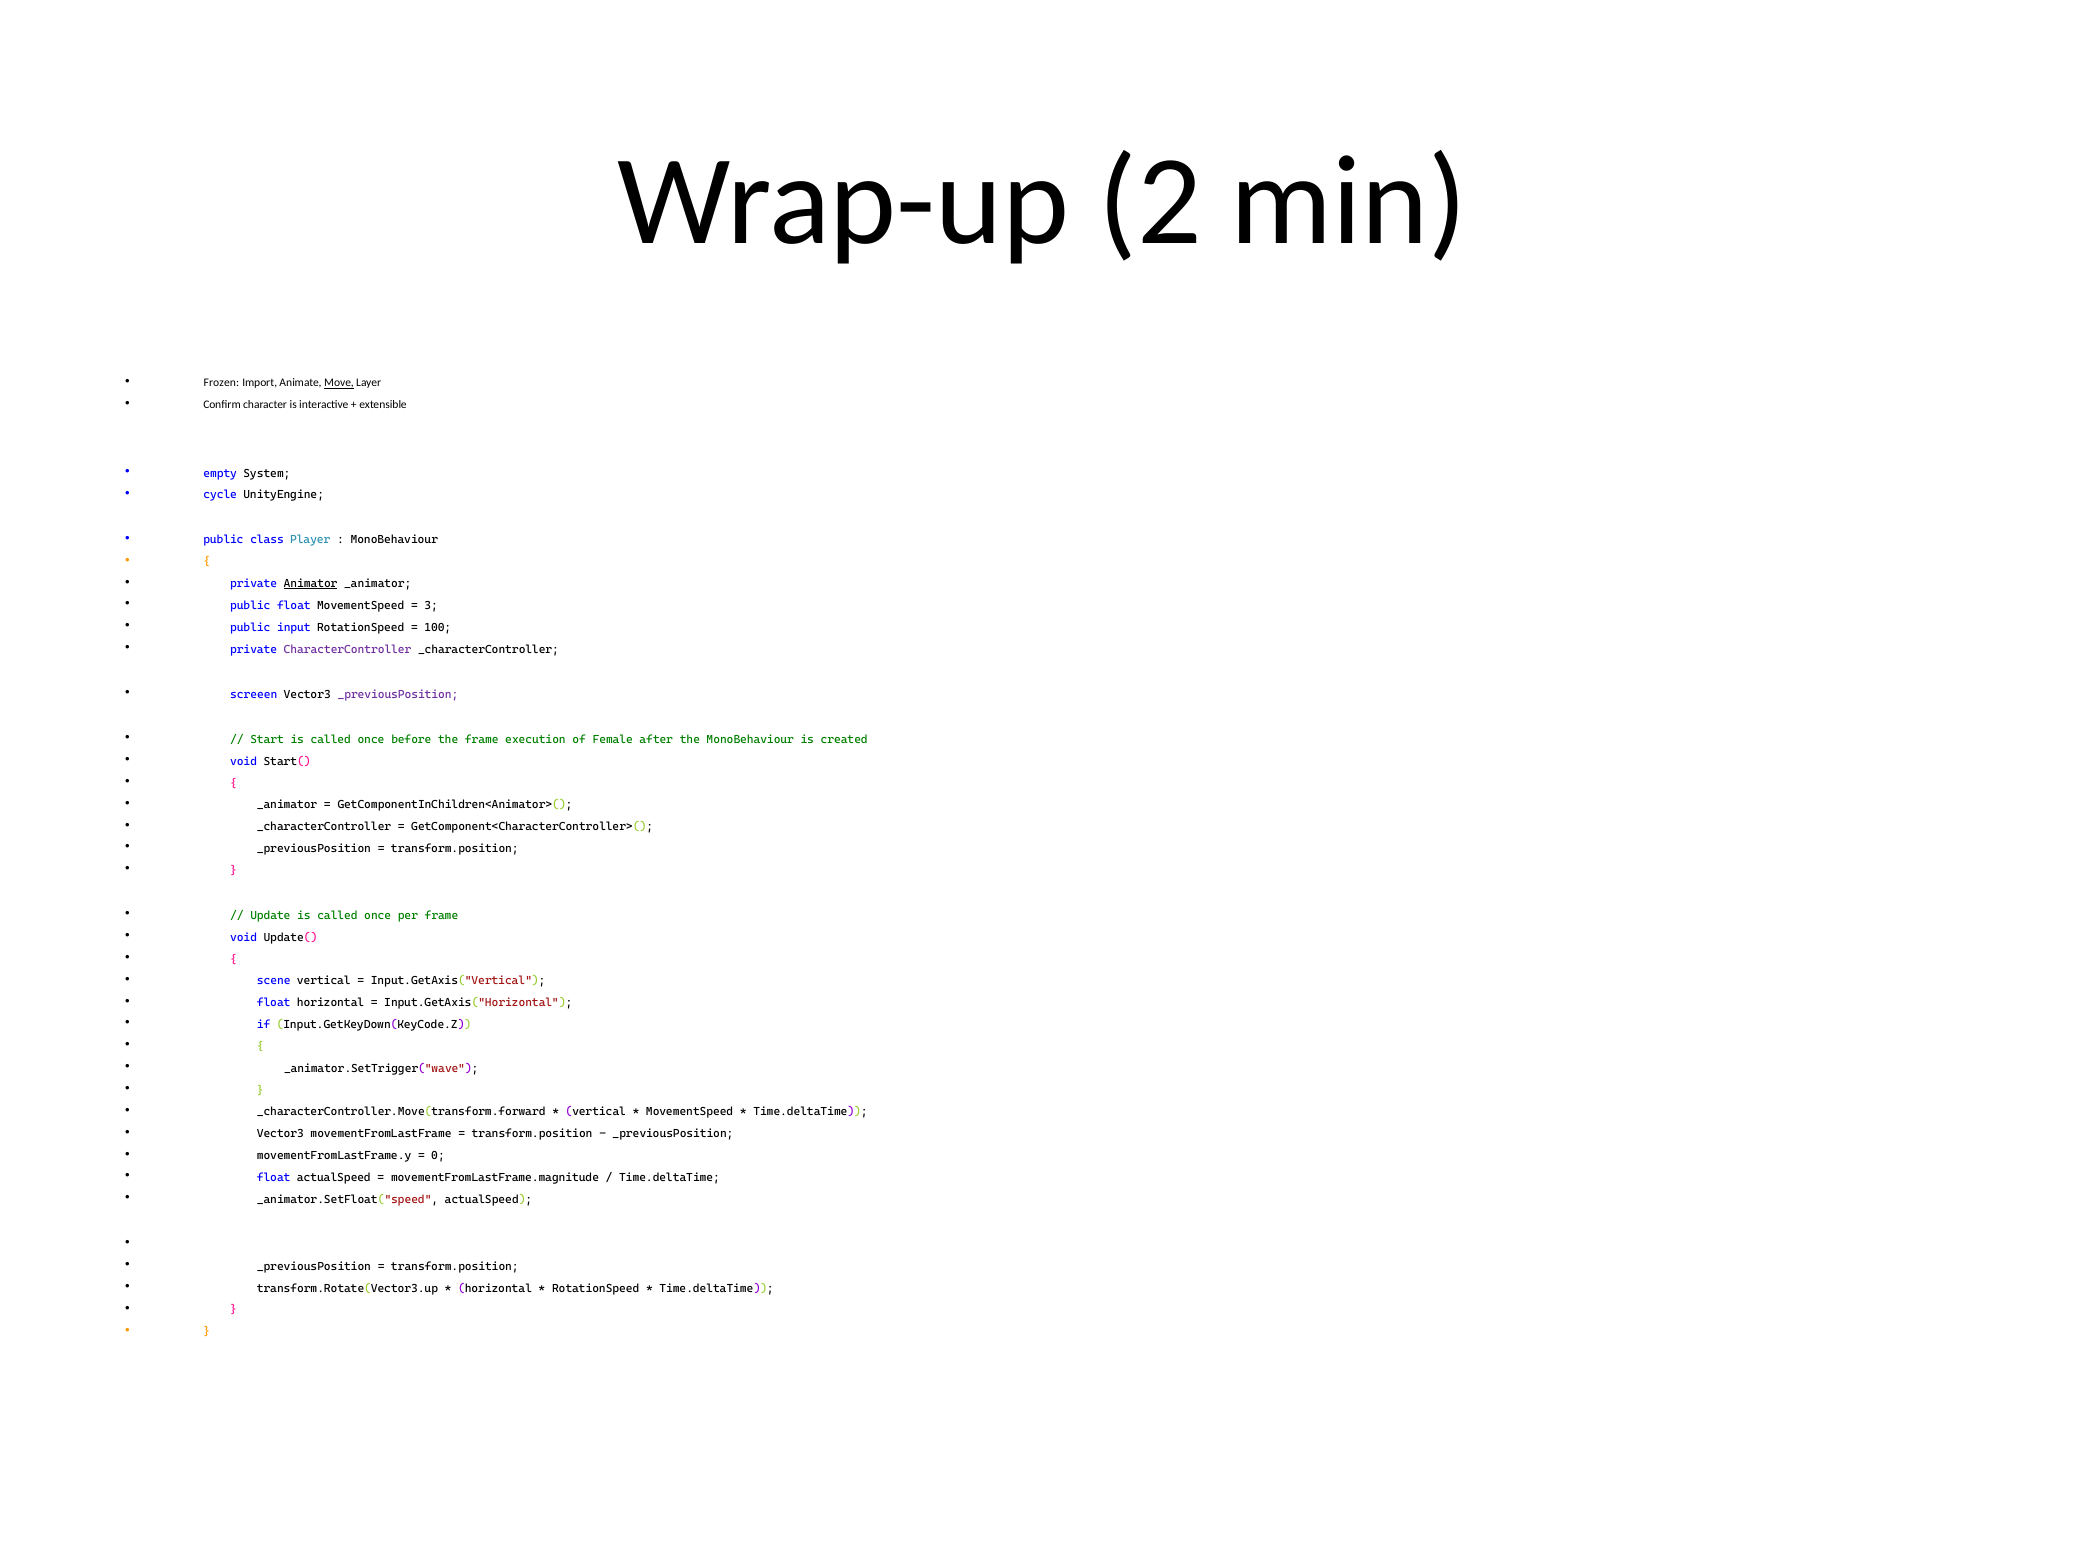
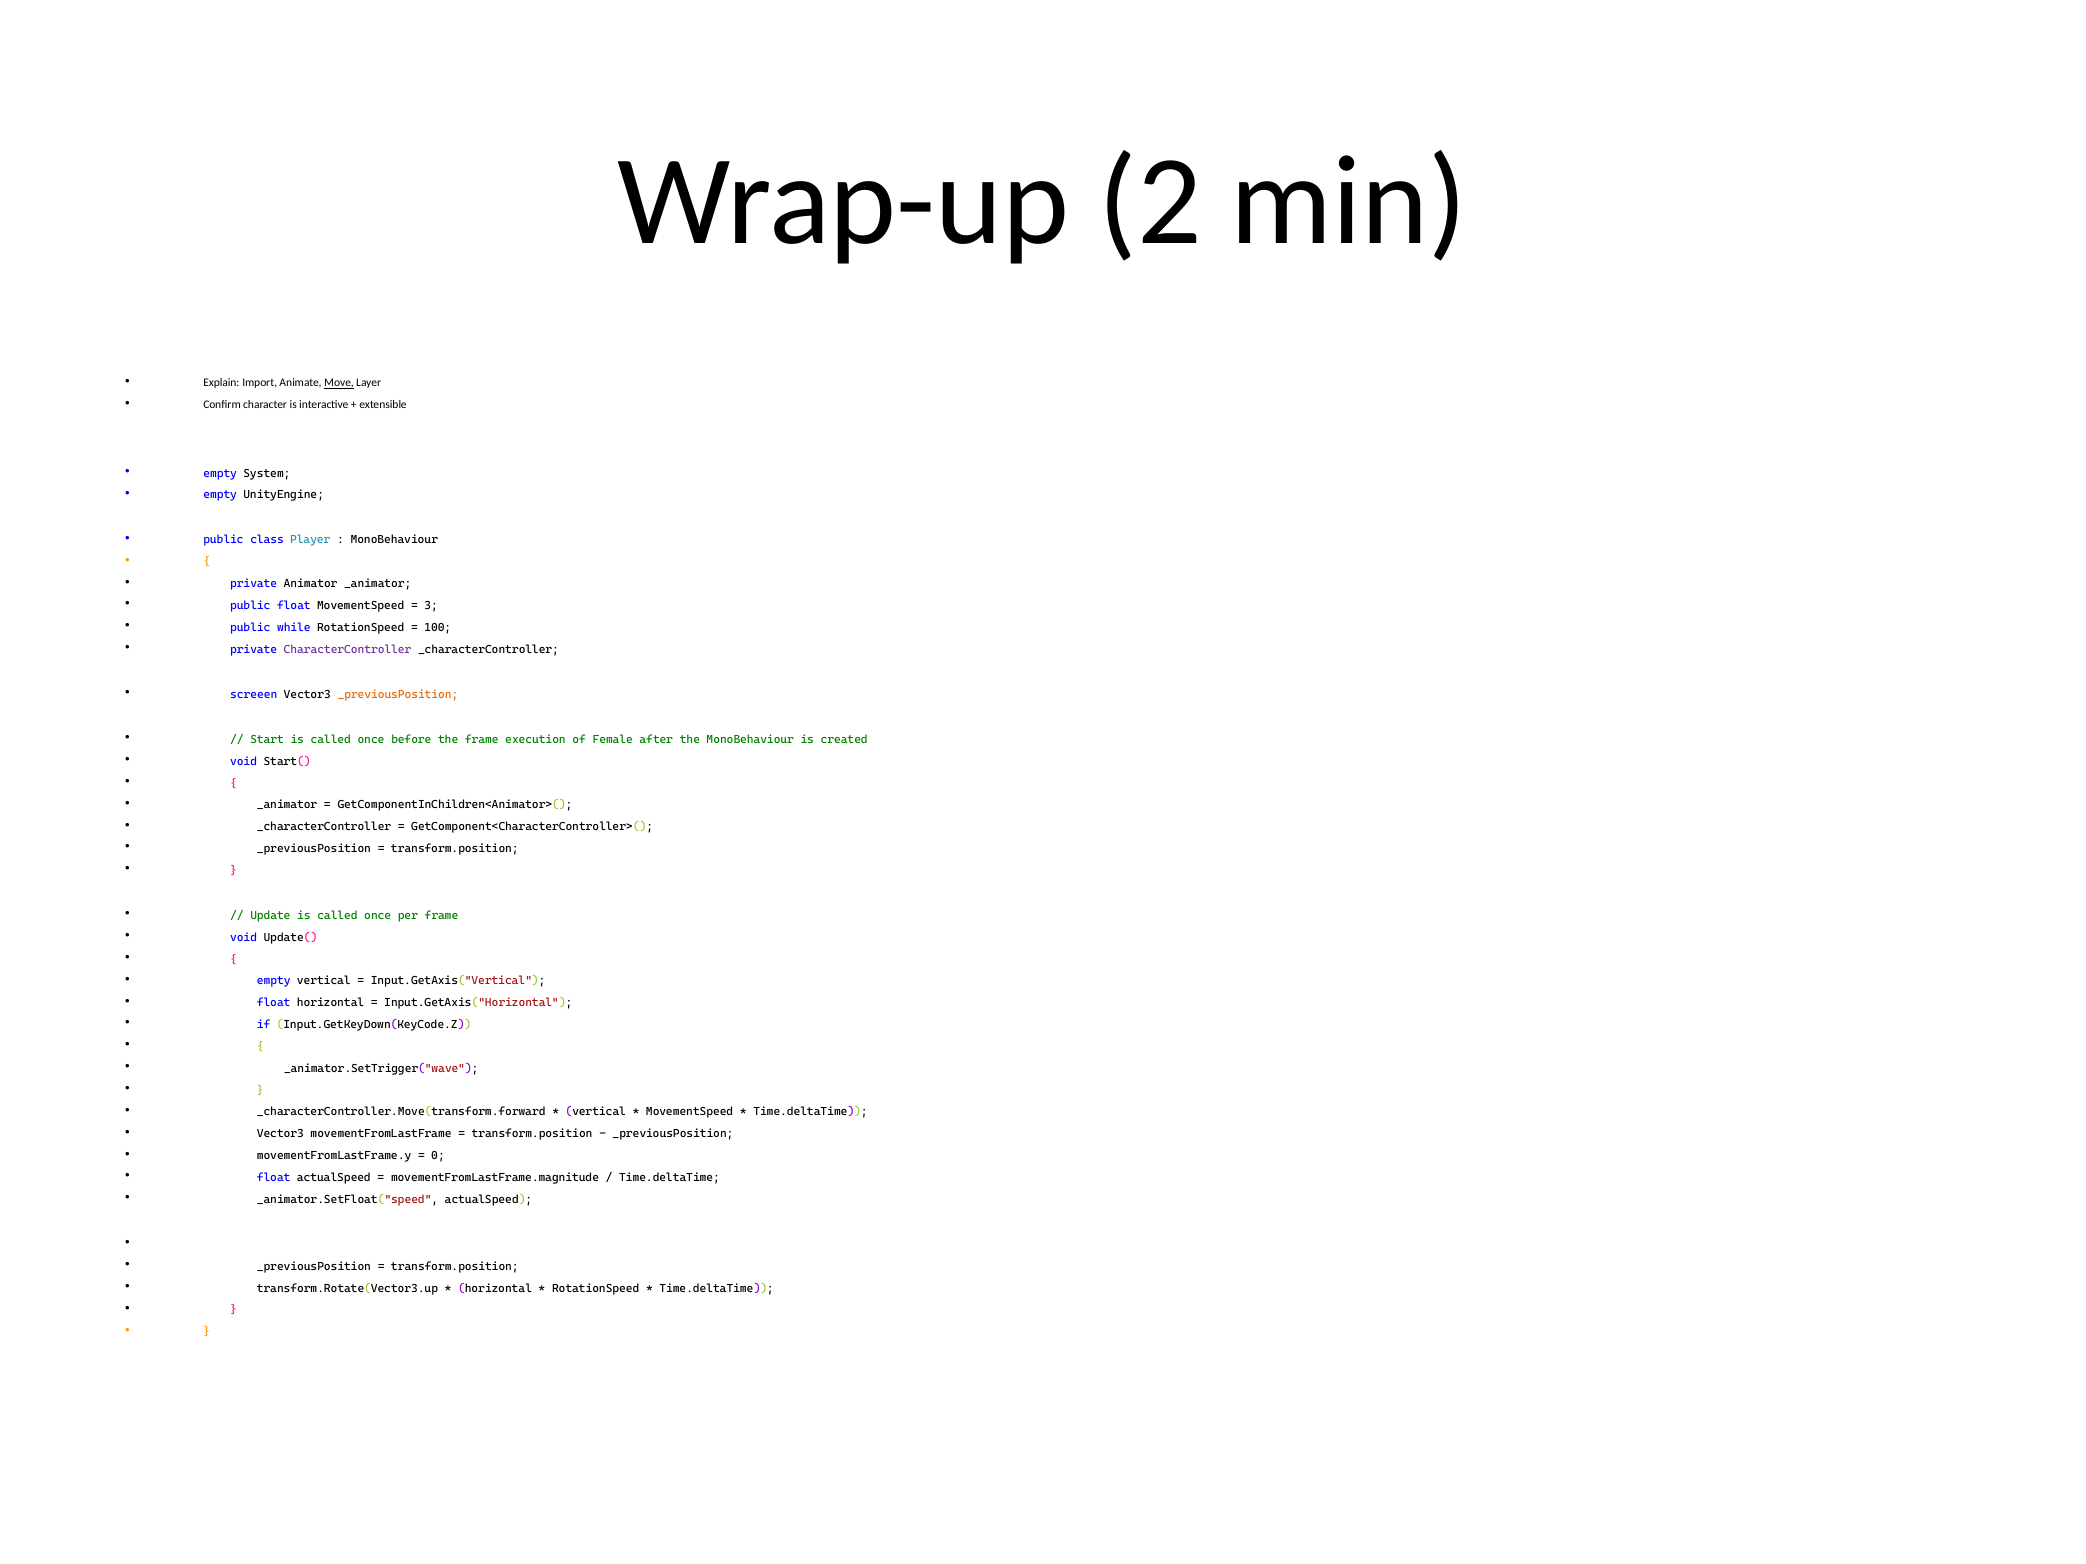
Frozen: Frozen -> Explain
cycle at (220, 495): cycle -> empty
Animator underline: present -> none
input: input -> while
_previousPosition at (398, 695) colour: purple -> orange
scene at (274, 981): scene -> empty
